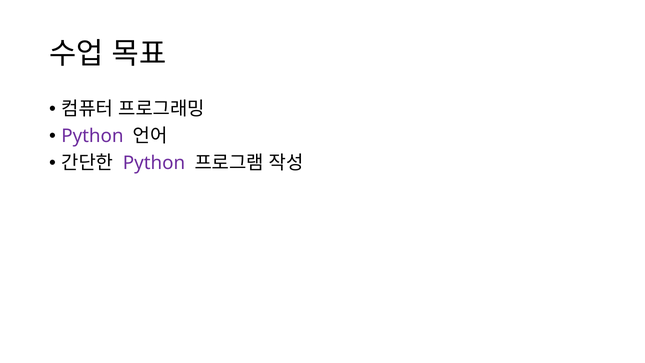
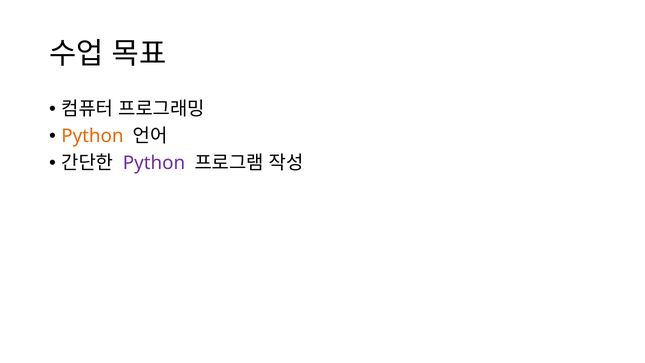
Python at (92, 136) colour: purple -> orange
